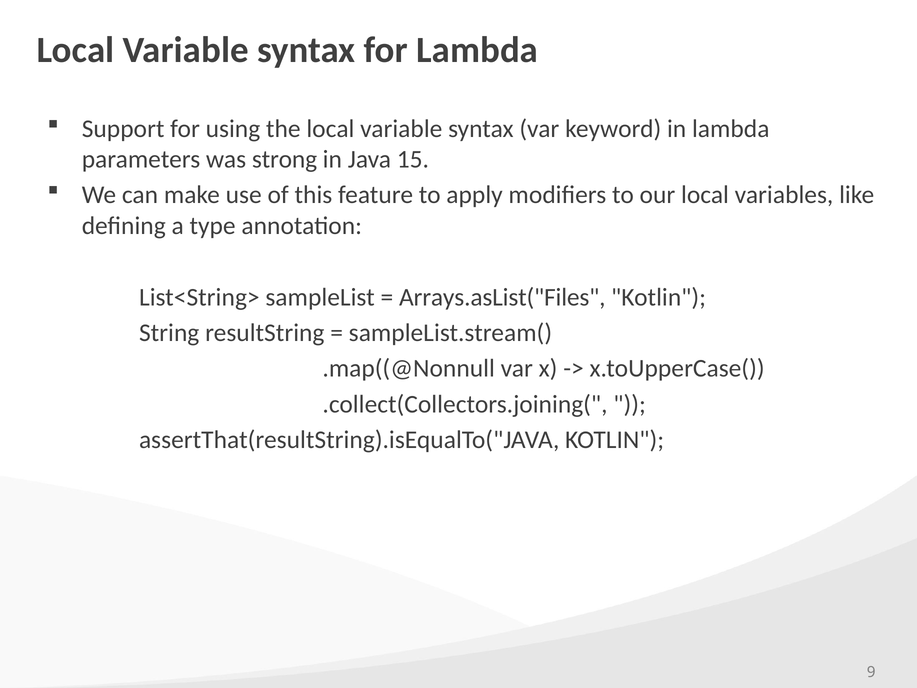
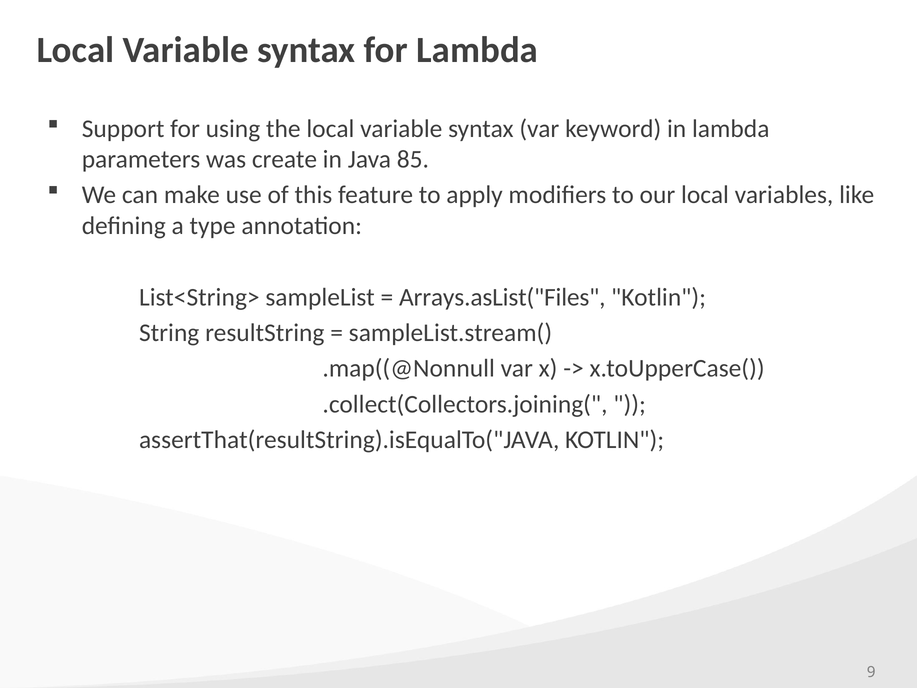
strong: strong -> create
15: 15 -> 85
